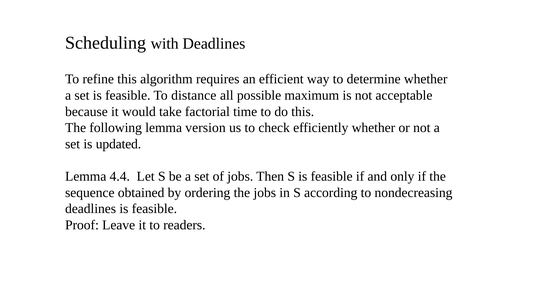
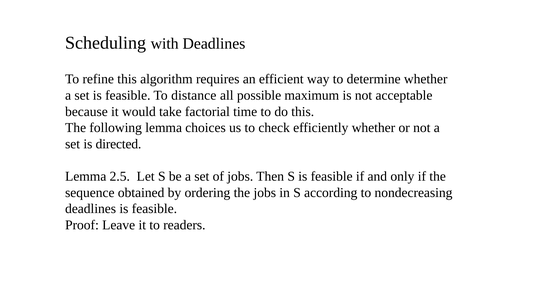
version: version -> choices
updated: updated -> directed
4.4: 4.4 -> 2.5
